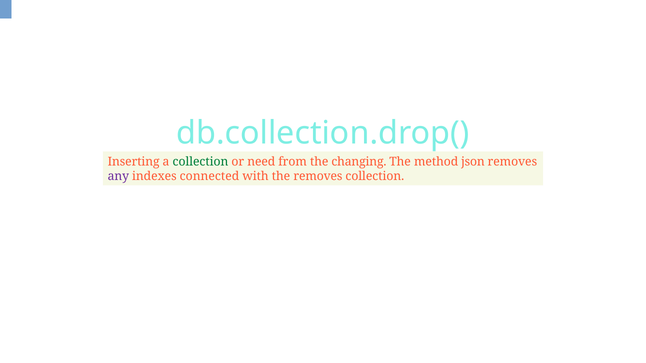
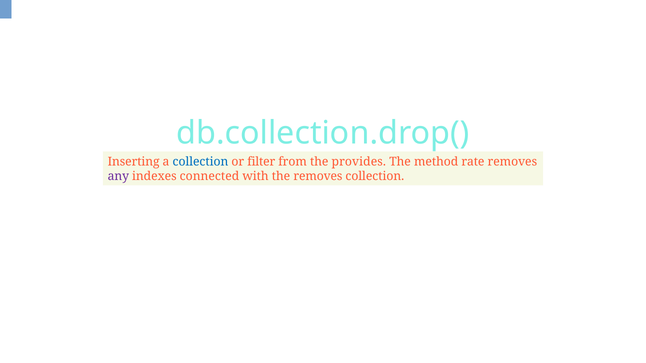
collection at (200, 162) colour: green -> blue
need: need -> filter
changing: changing -> provides
json: json -> rate
